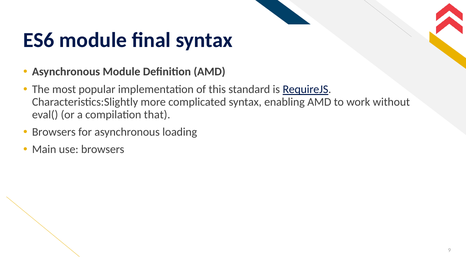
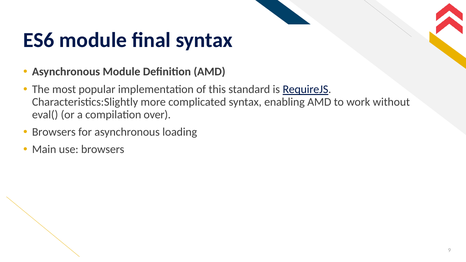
that: that -> over
